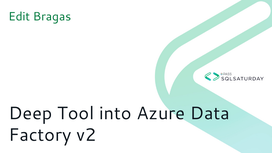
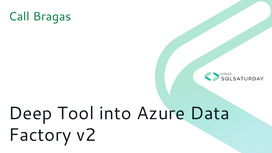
Edit: Edit -> Call
